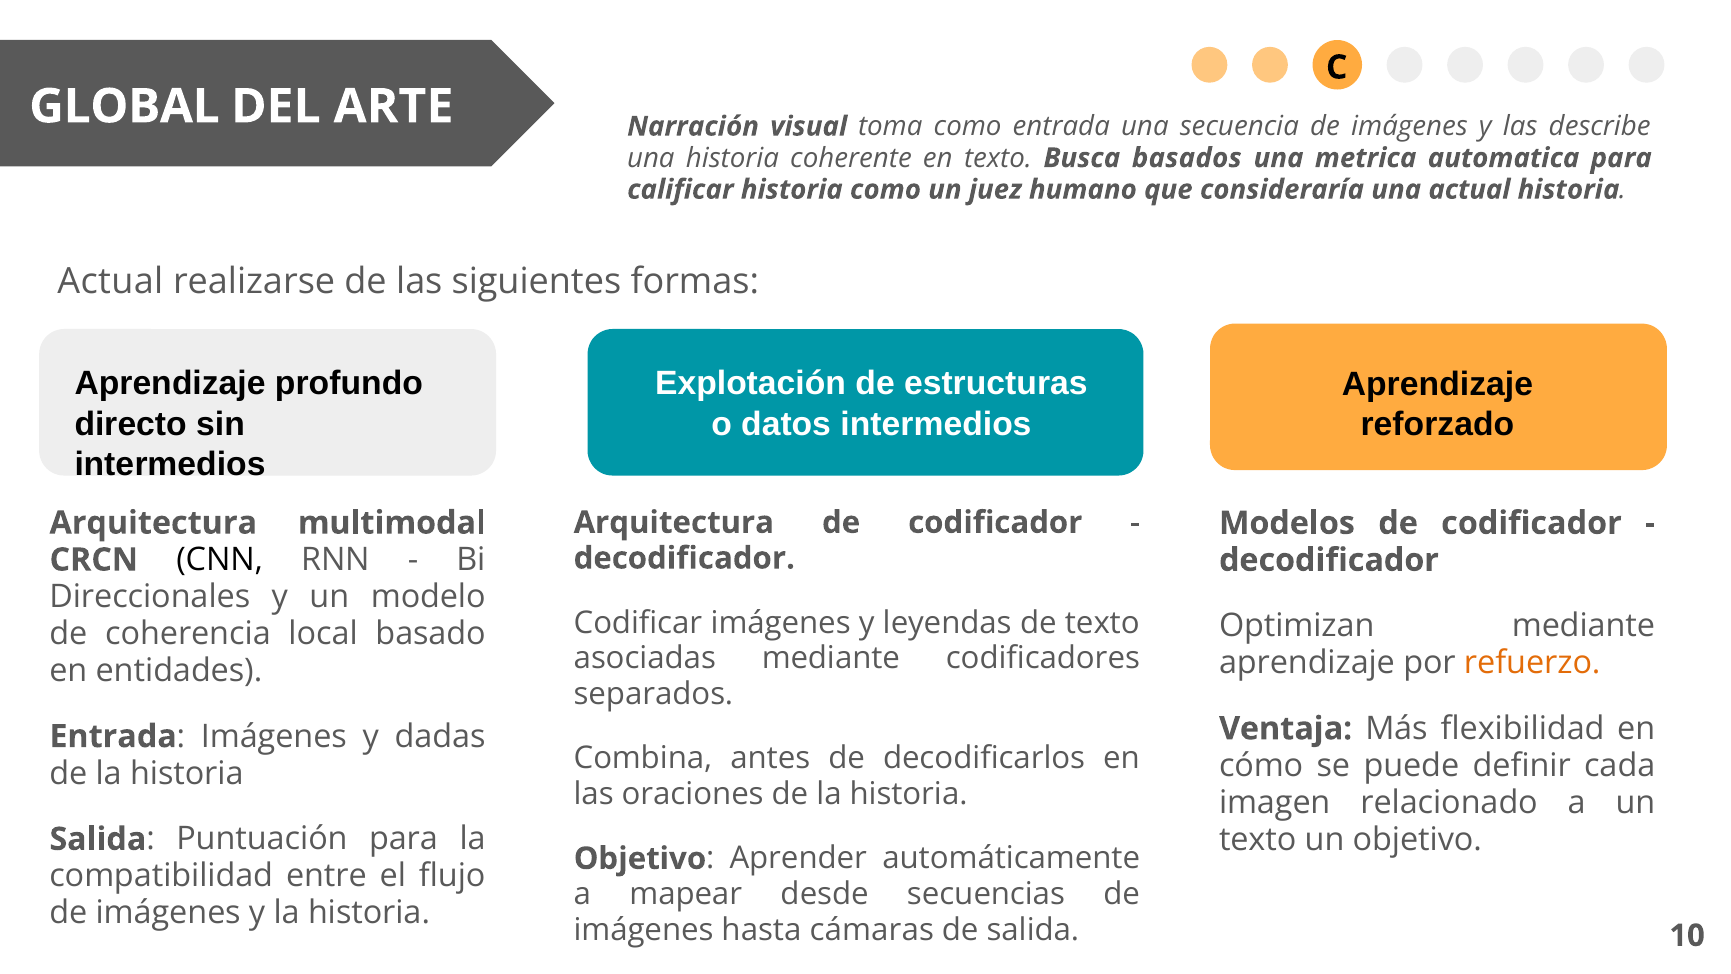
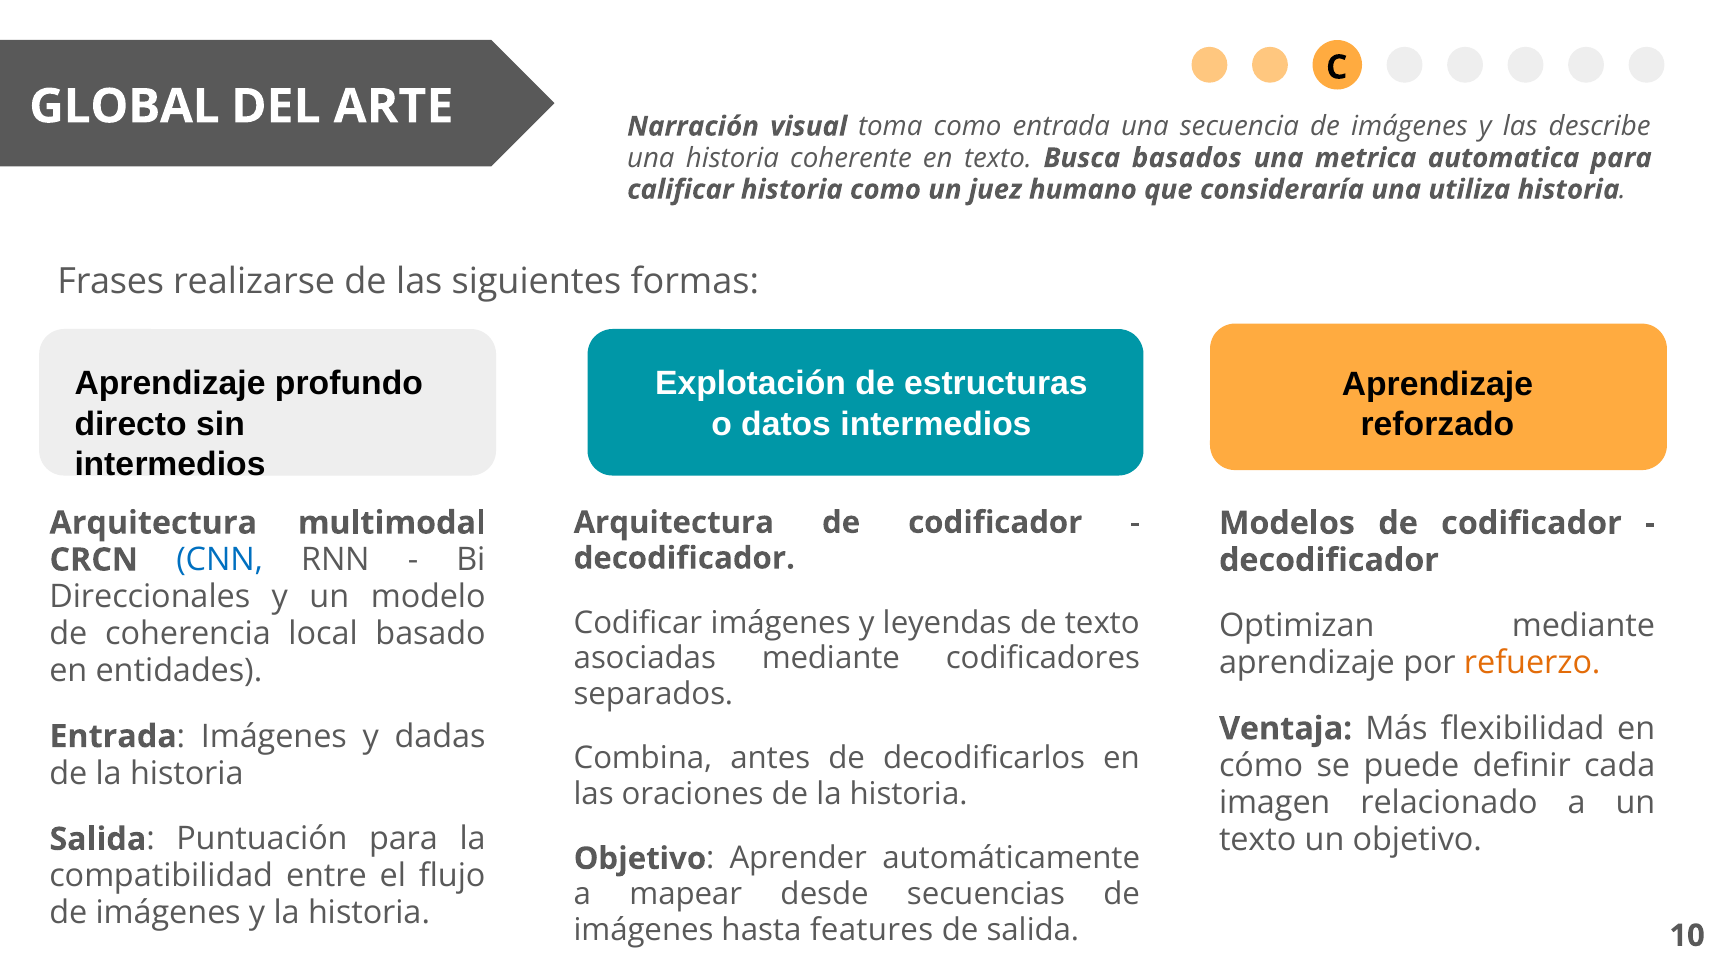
una actual: actual -> utiliza
Actual at (110, 282): Actual -> Frases
CNN colour: black -> blue
cámaras: cámaras -> features
